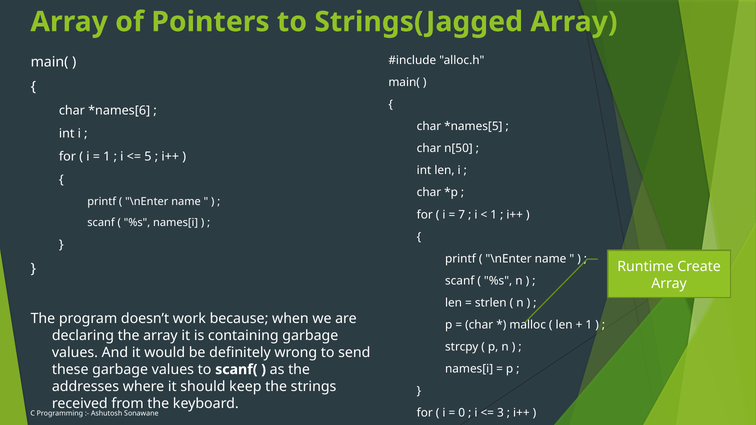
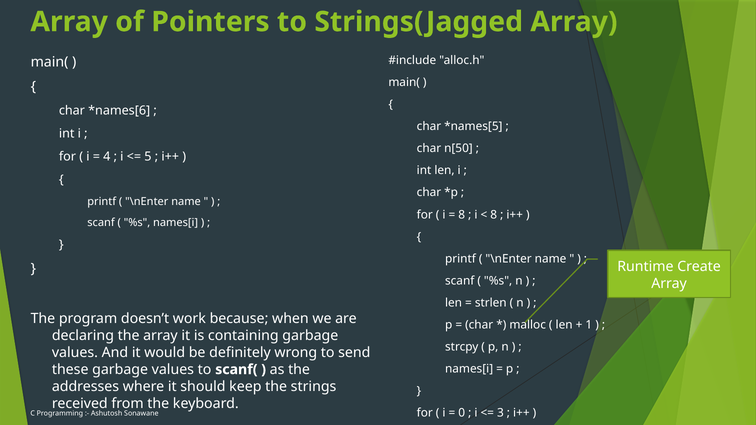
1 at (107, 157): 1 -> 4
7 at (462, 215): 7 -> 8
1 at (494, 215): 1 -> 8
